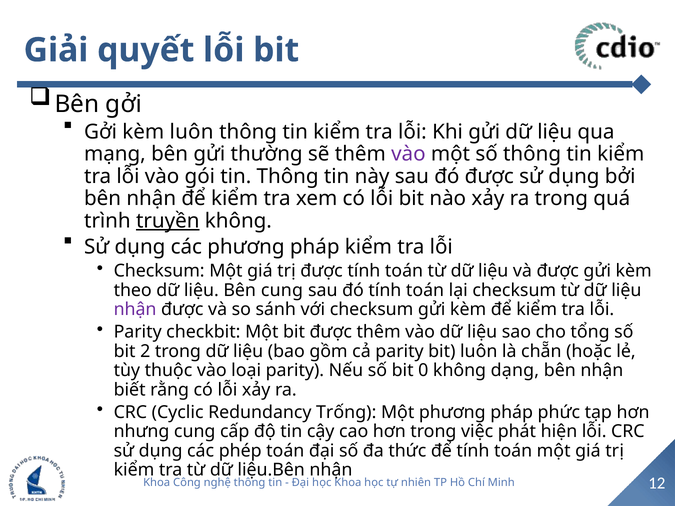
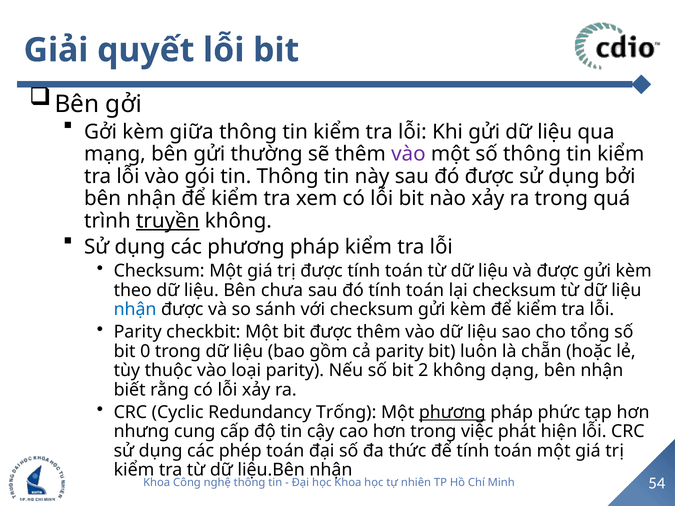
kèm luôn: luôn -> giữa
Bên cung: cung -> chưa
nhận at (135, 310) colour: purple -> blue
2: 2 -> 0
0: 0 -> 2
phương at (452, 412) underline: none -> present
12: 12 -> 54
